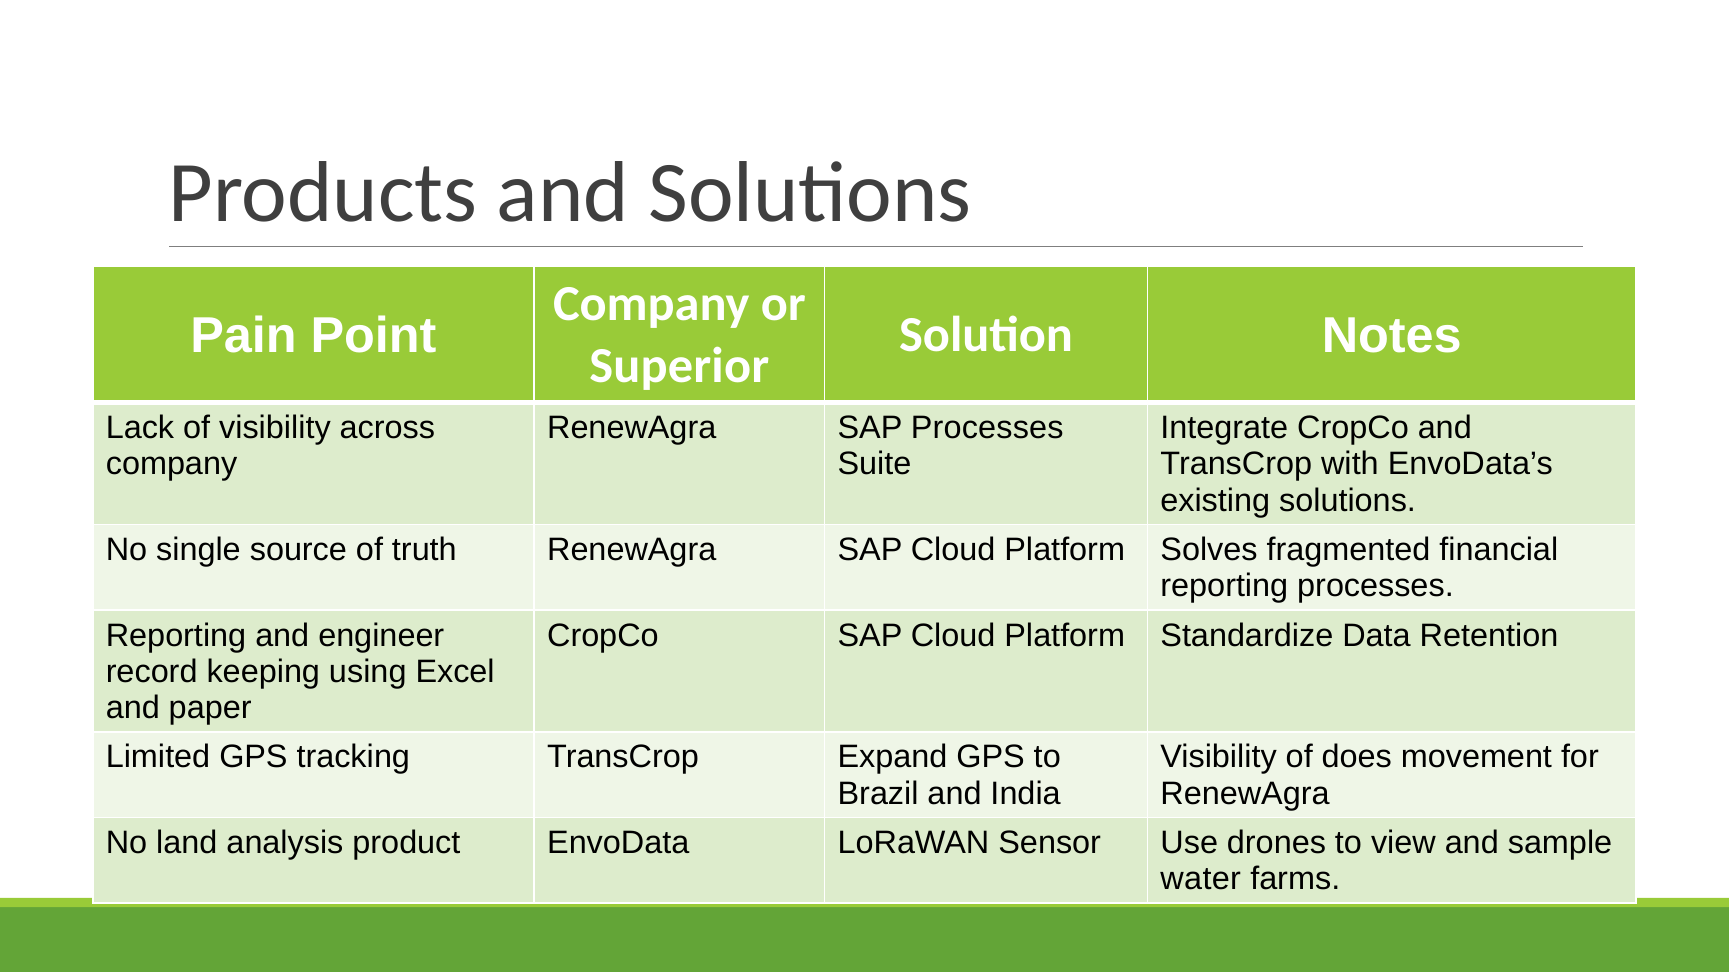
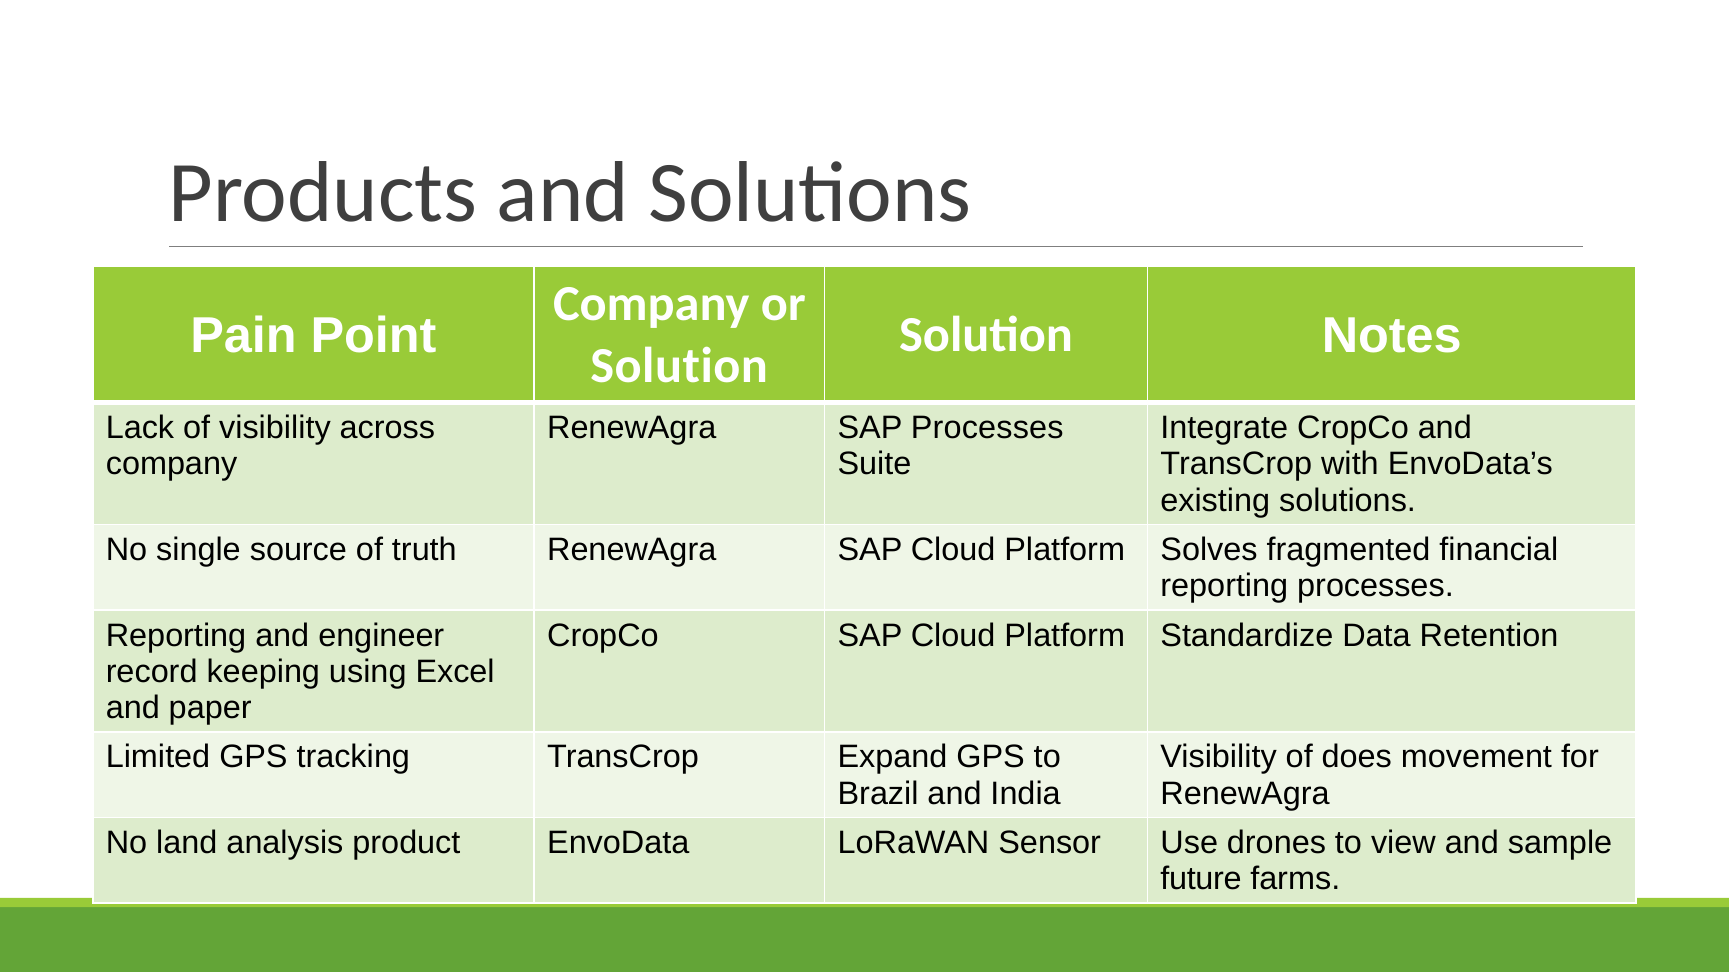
Superior at (679, 366): Superior -> Solution
water: water -> future
